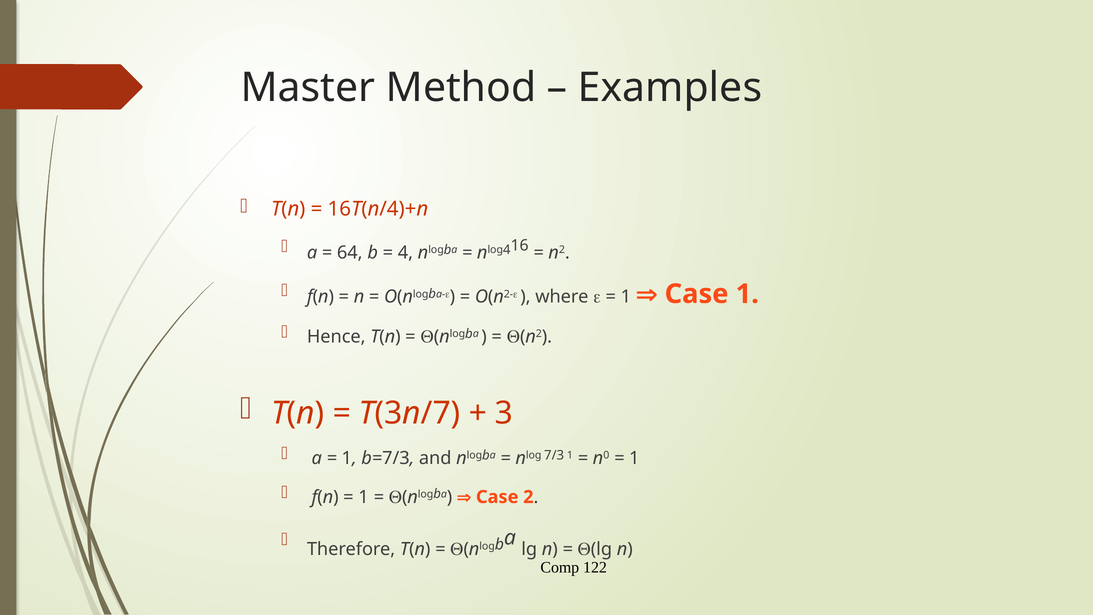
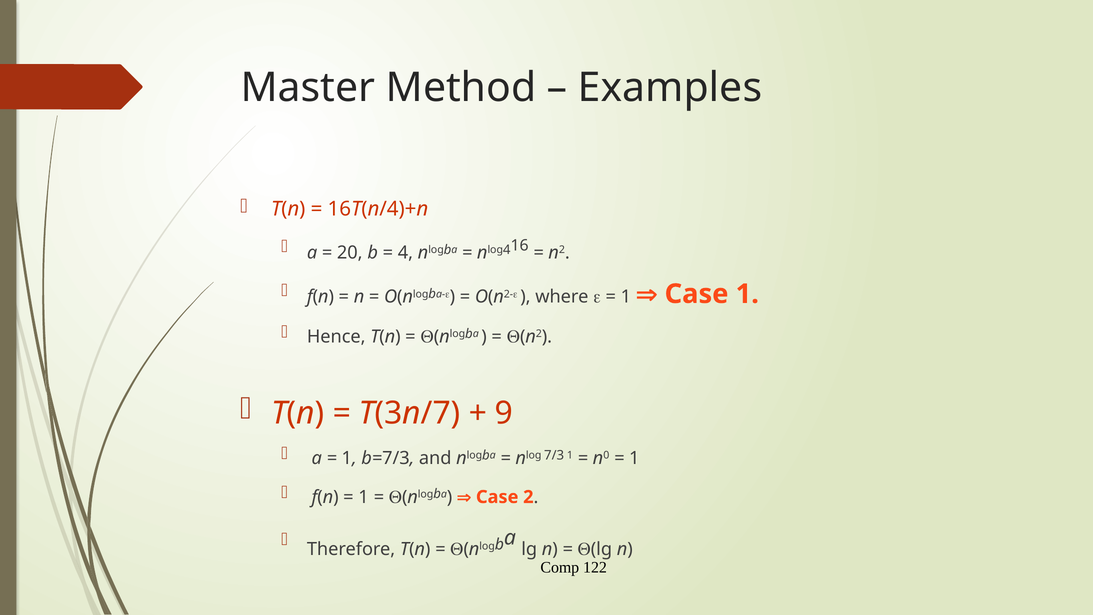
64: 64 -> 20
3: 3 -> 9
